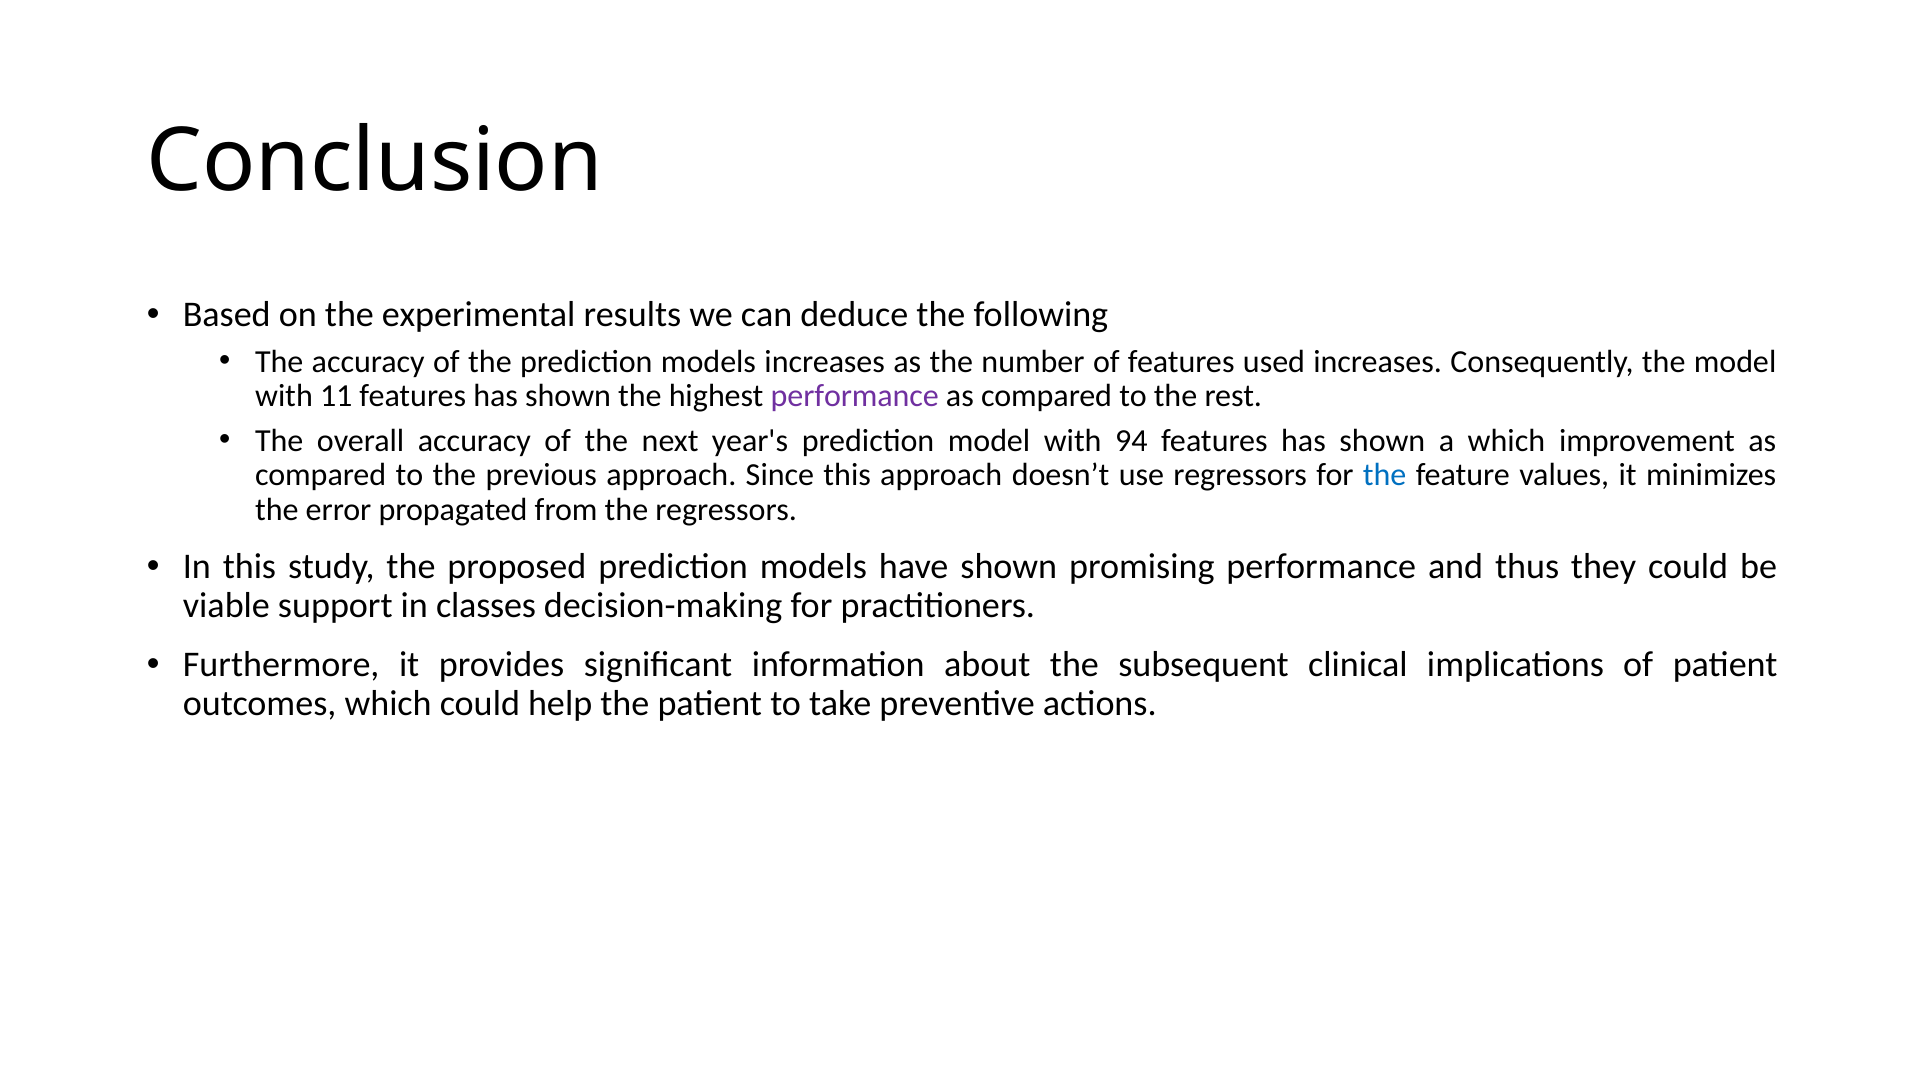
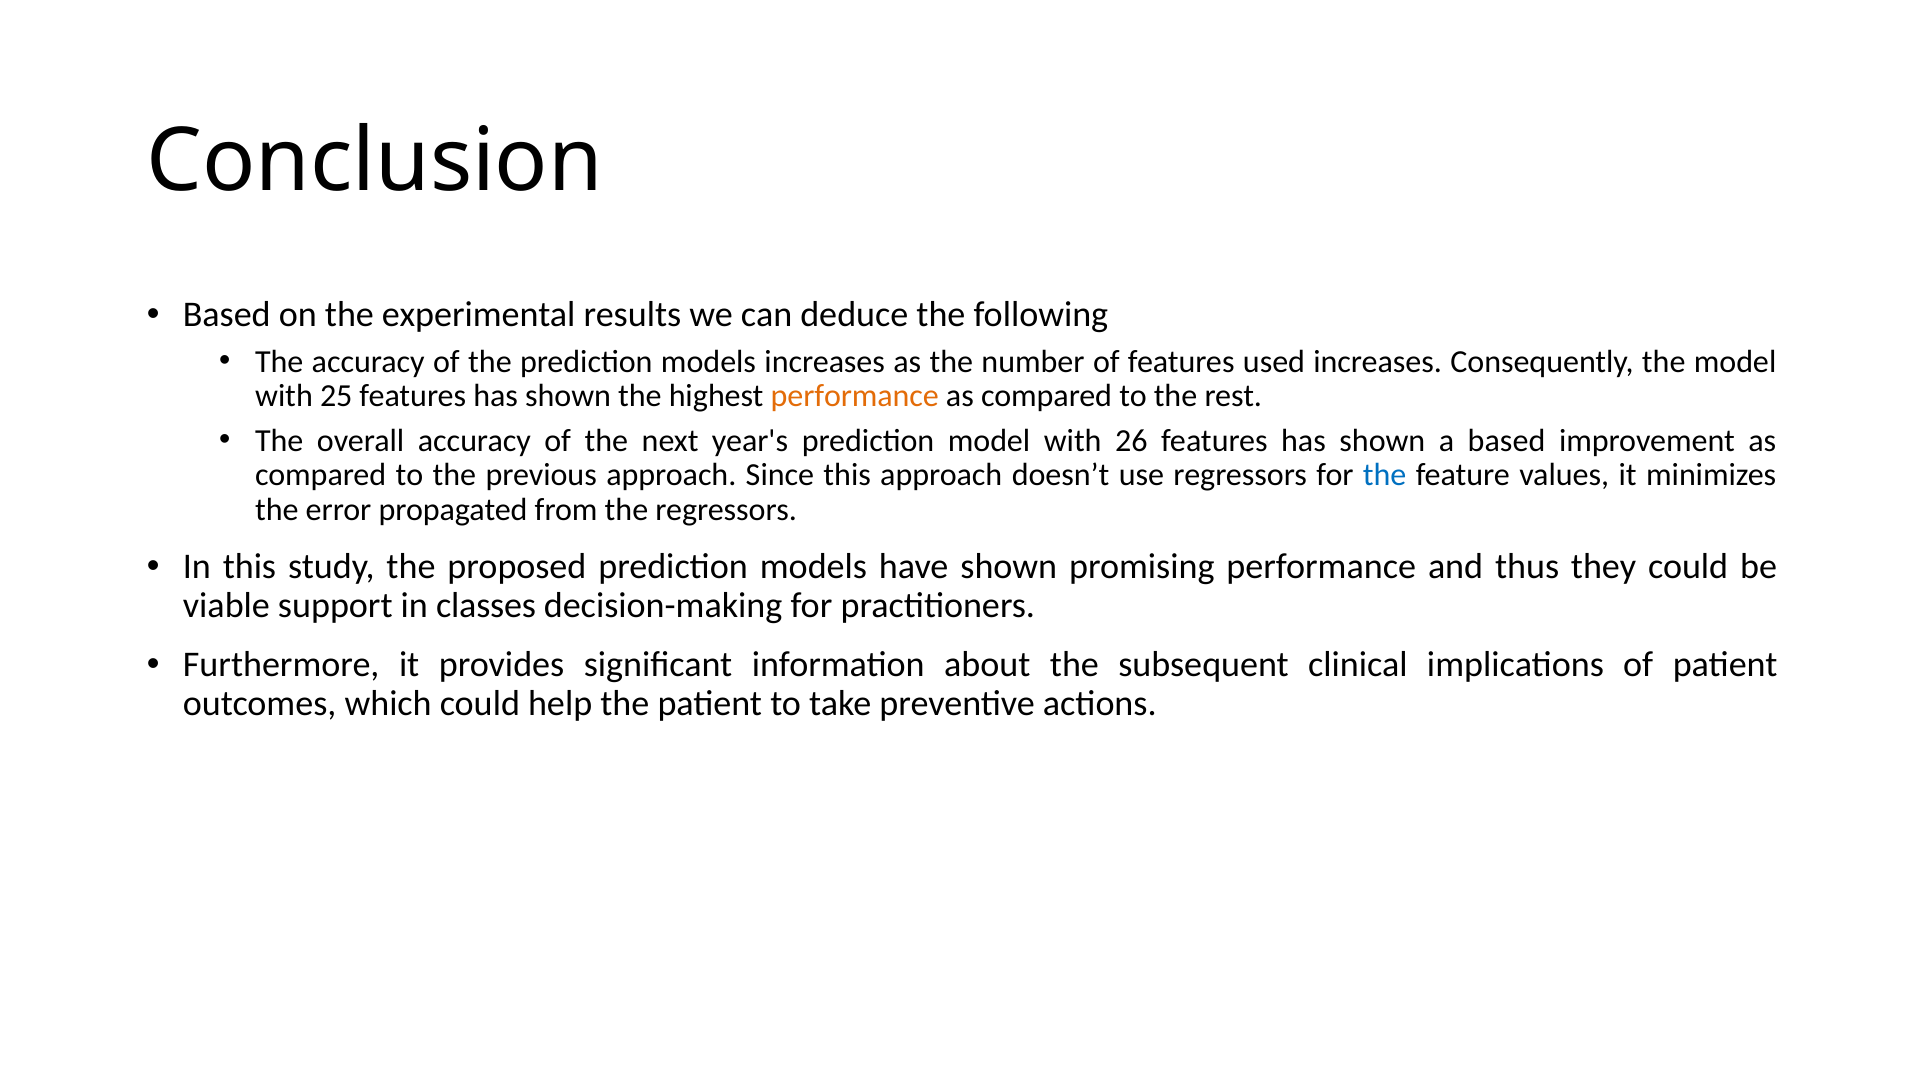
11: 11 -> 25
performance at (855, 396) colour: purple -> orange
94: 94 -> 26
a which: which -> based
